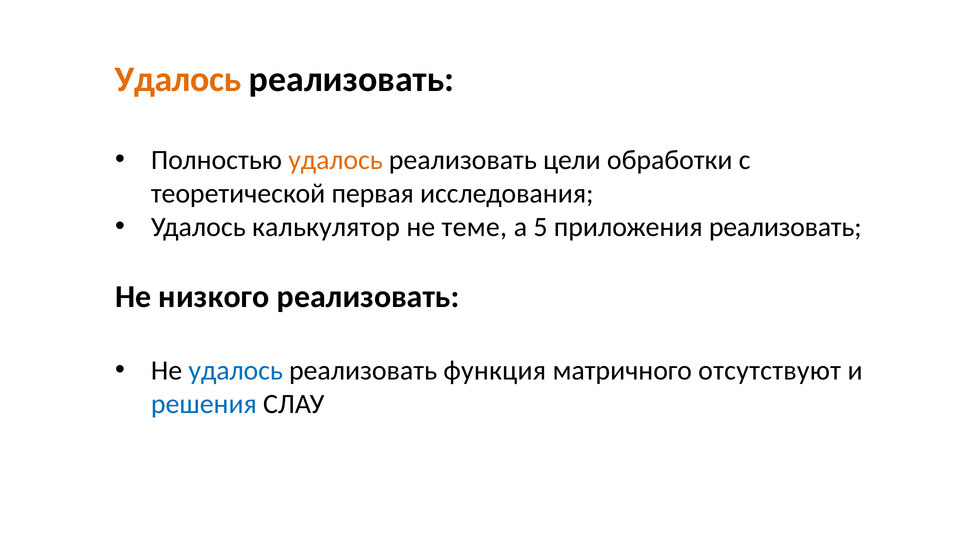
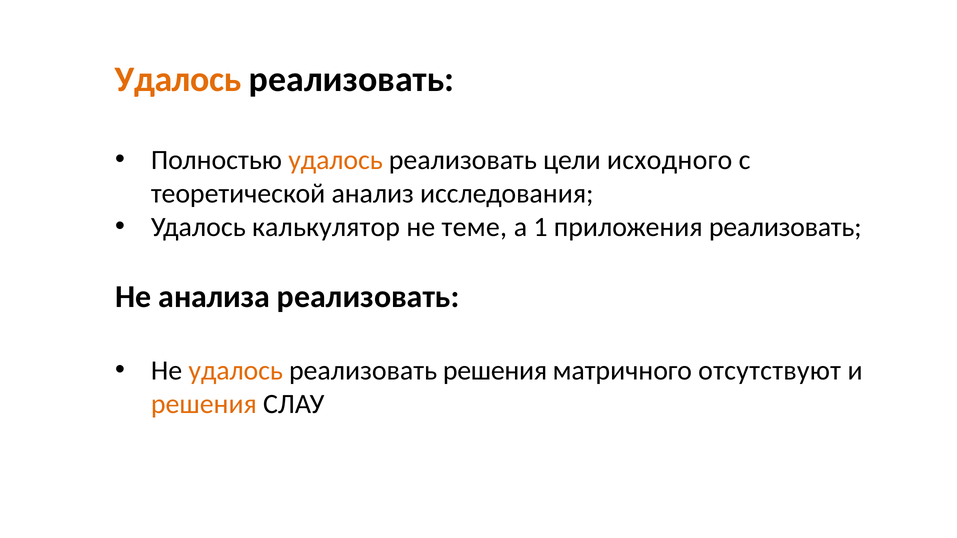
обработки: обработки -> исходного
первая: первая -> анализ
5: 5 -> 1
низкого: низкого -> анализа
удалось at (236, 371) colour: blue -> orange
реализовать функция: функция -> решения
решения at (204, 404) colour: blue -> orange
